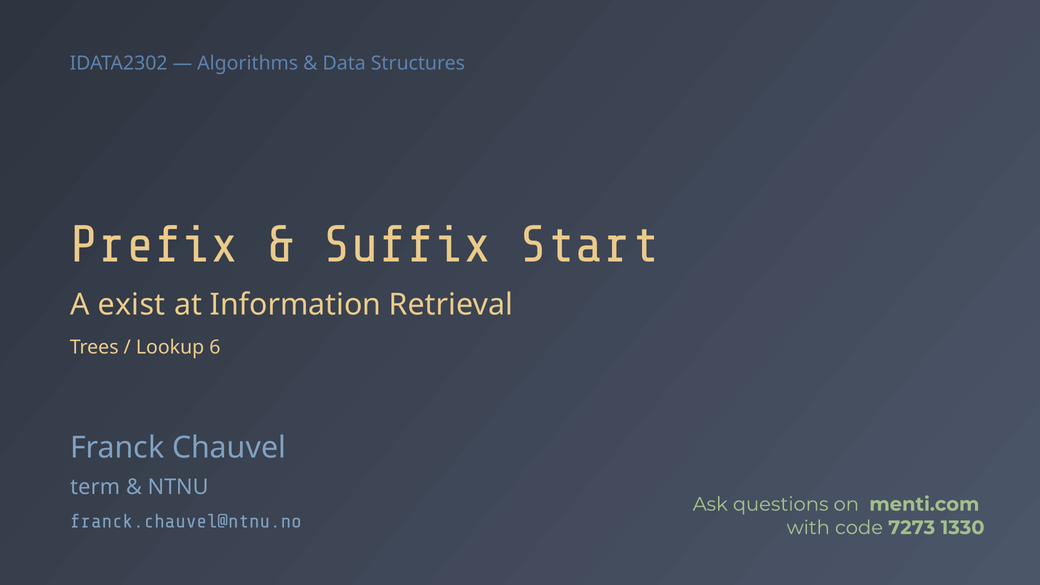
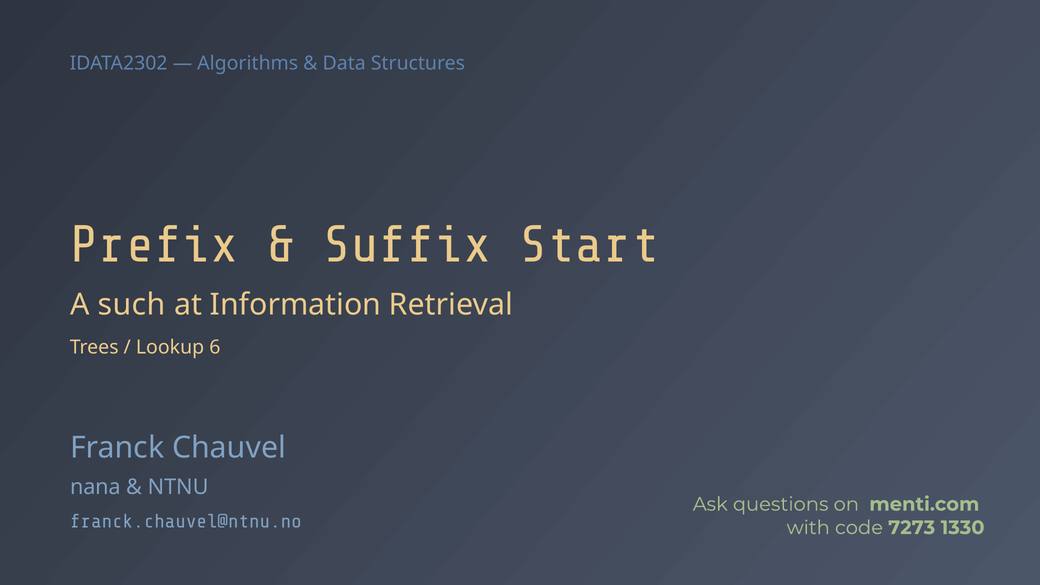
exist: exist -> such
term: term -> nana
